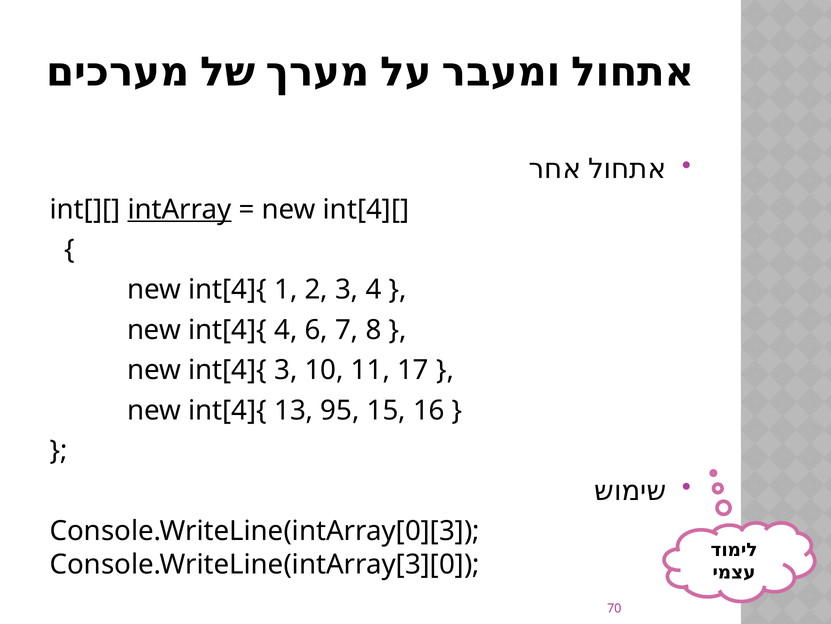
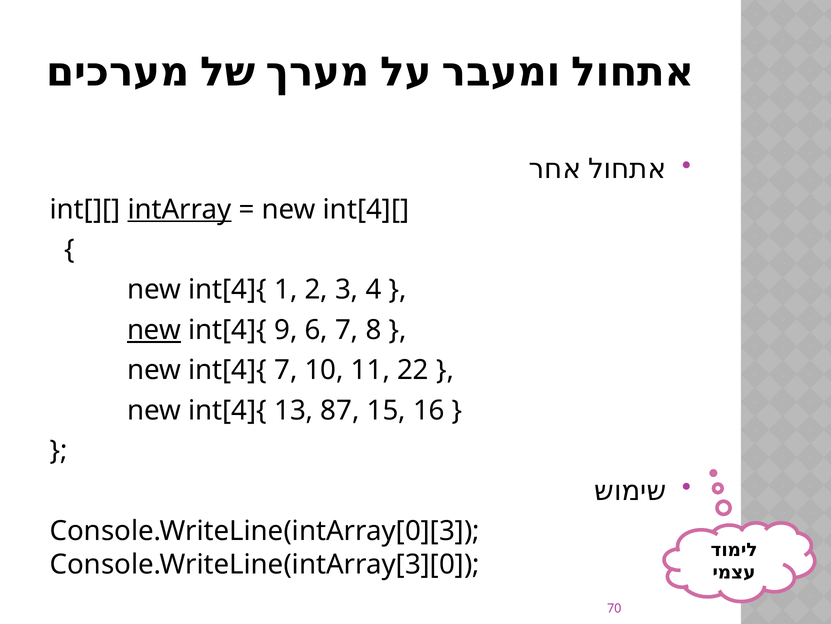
new at (154, 330) underline: none -> present
int[4]{ 4: 4 -> 9
int[4]{ 3: 3 -> 7
17: 17 -> 22
95: 95 -> 87
